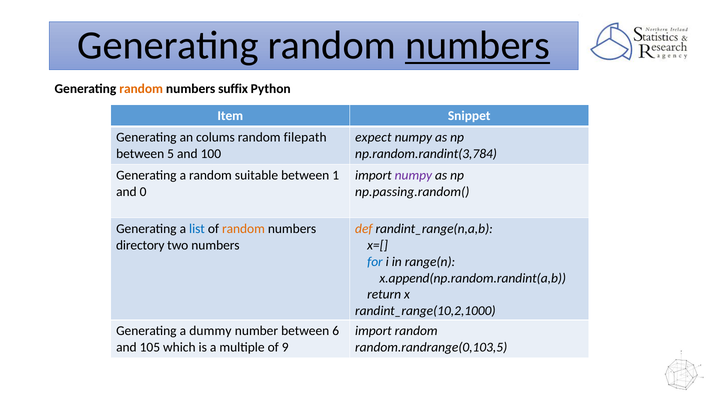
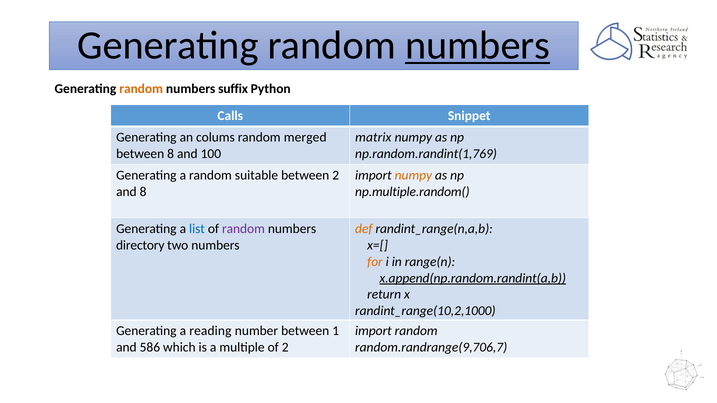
Item: Item -> Calls
filepath: filepath -> merged
expect: expect -> matrix
between 5: 5 -> 8
np.random.randint(3,784: np.random.randint(3,784 -> np.random.randint(1,769
between 1: 1 -> 2
numpy at (413, 175) colour: purple -> orange
and 0: 0 -> 8
np.passing.random(: np.passing.random( -> np.multiple.random(
random at (243, 229) colour: orange -> purple
for colour: blue -> orange
x.append(np.random.randint(a,b underline: none -> present
dummy: dummy -> reading
6: 6 -> 1
105: 105 -> 586
of 9: 9 -> 2
random.randrange(0,103,5: random.randrange(0,103,5 -> random.randrange(9,706,7
